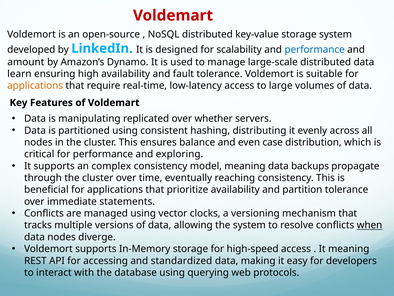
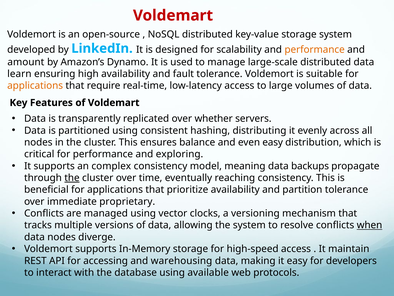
performance at (315, 49) colour: blue -> orange
manipulating: manipulating -> transparently
even case: case -> easy
the at (72, 178) underline: none -> present
statements: statements -> proprietary
It meaning: meaning -> maintain
standardized: standardized -> warehousing
querying: querying -> available
